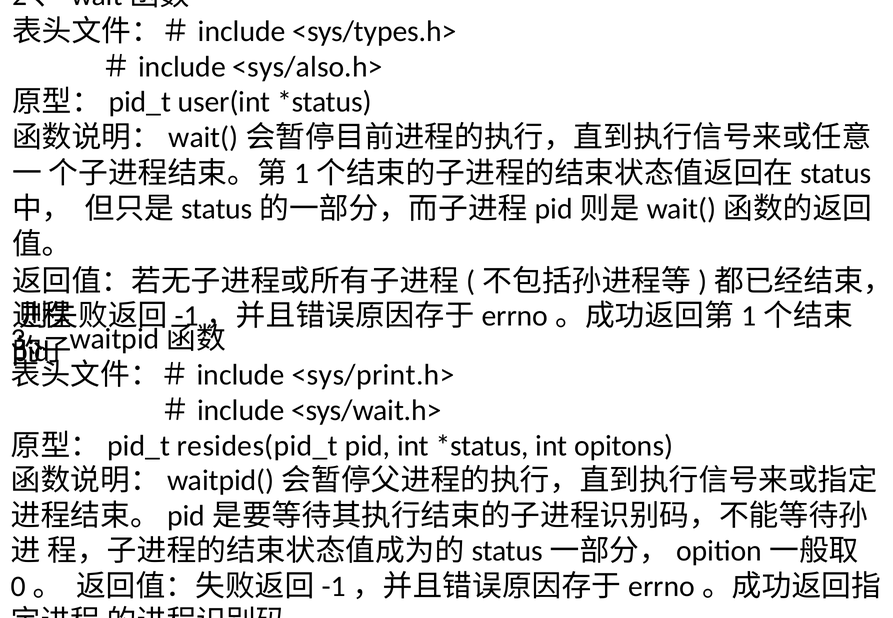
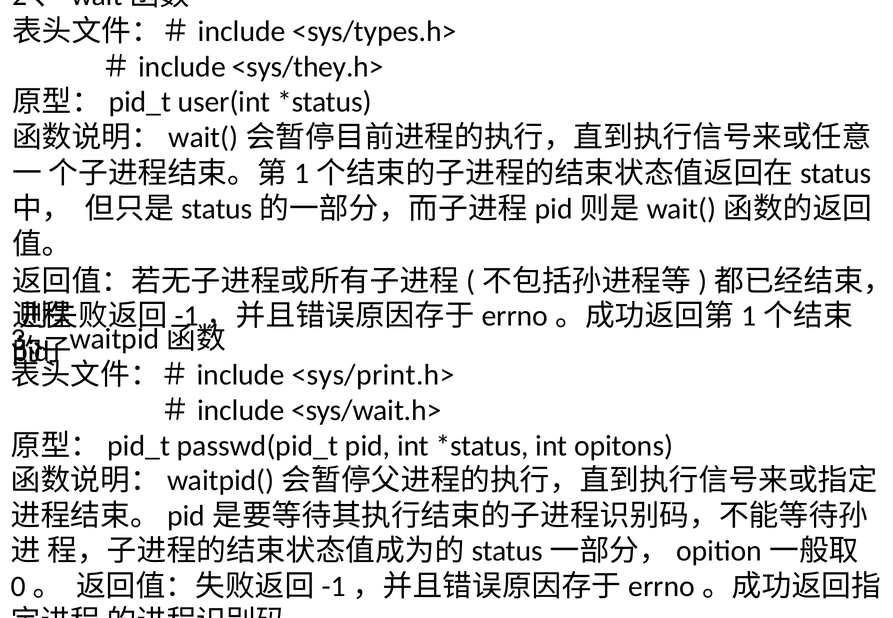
<sys/also.h>: <sys/also.h> -> <sys/they.h>
resides(pid_t: resides(pid_t -> passwd(pid_t
